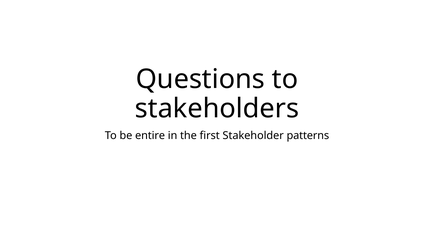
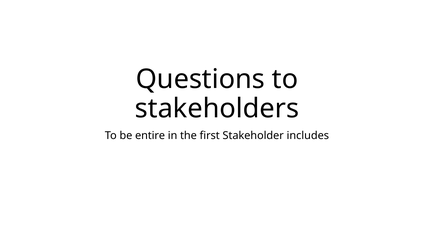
patterns: patterns -> includes
